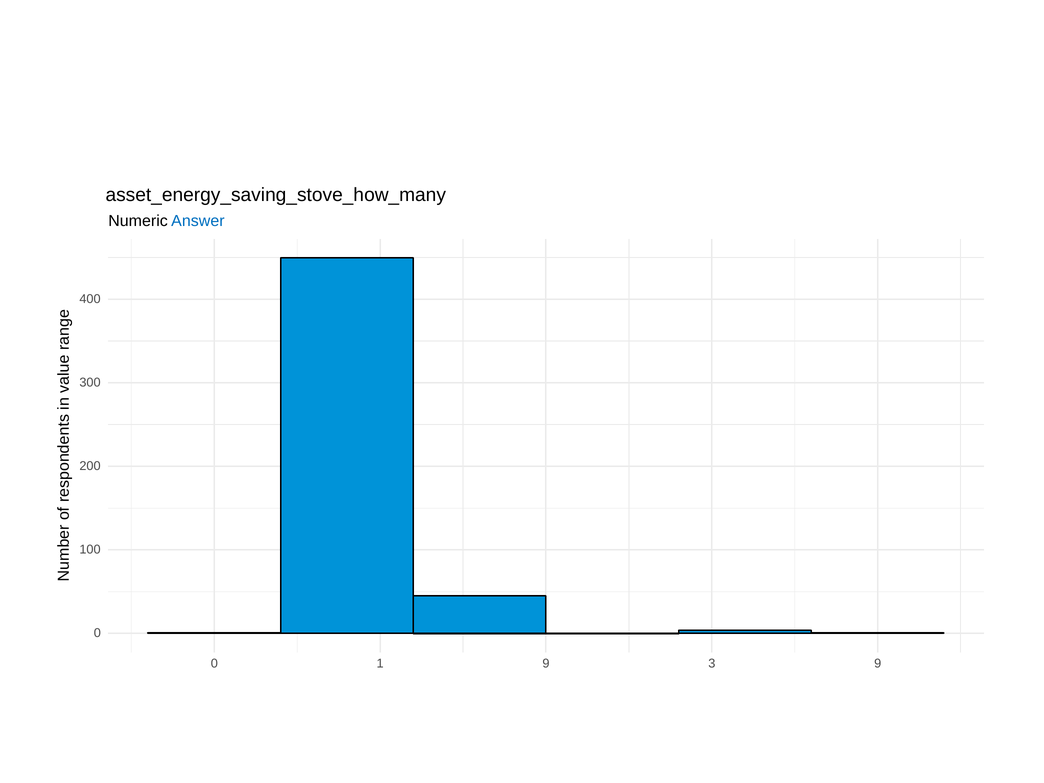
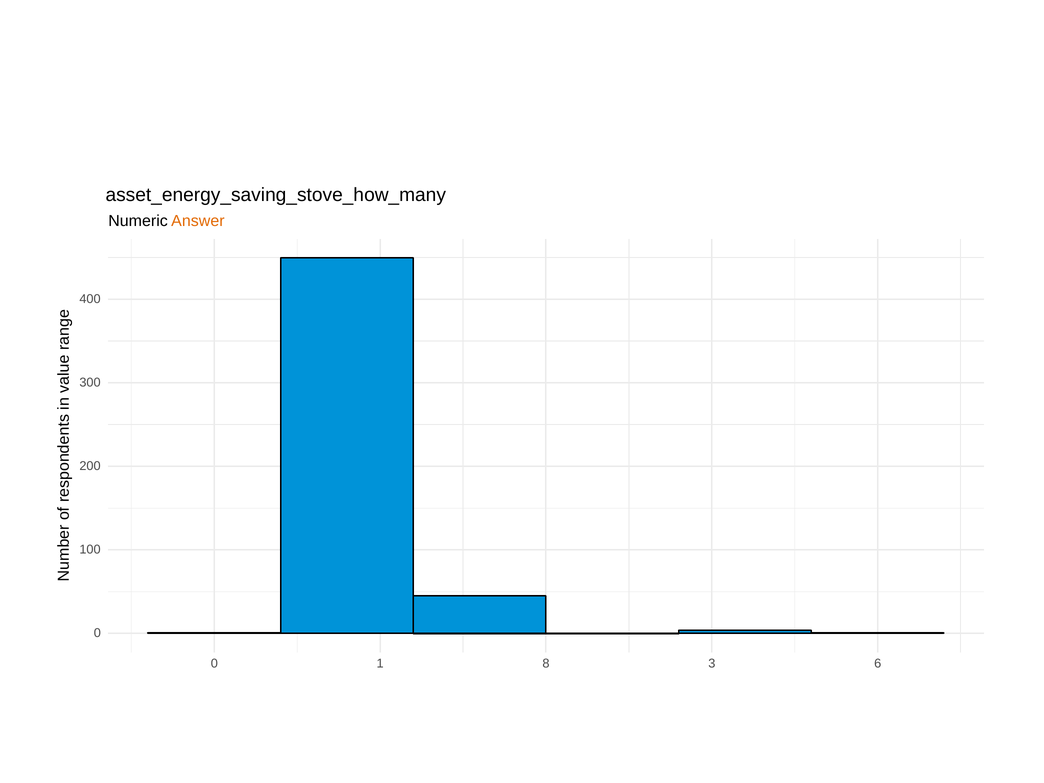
Answer colour: blue -> orange
1 9: 9 -> 8
3 9: 9 -> 6
